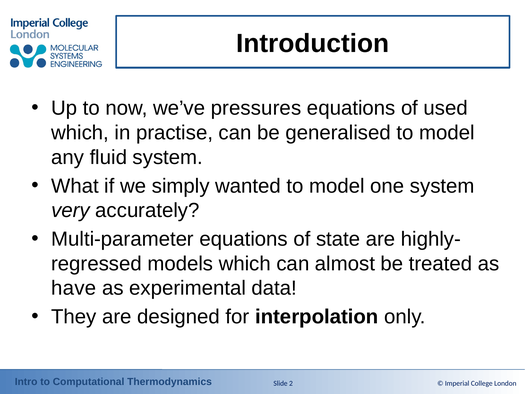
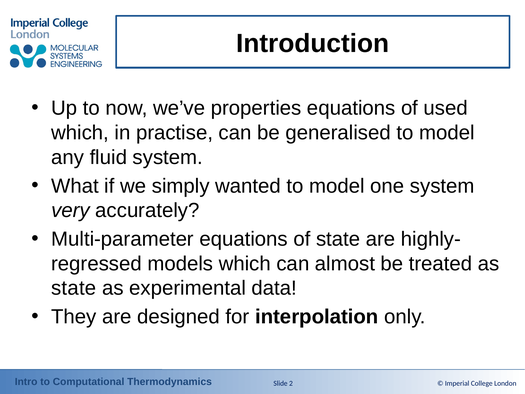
pressures: pressures -> properties
have at (74, 288): have -> state
